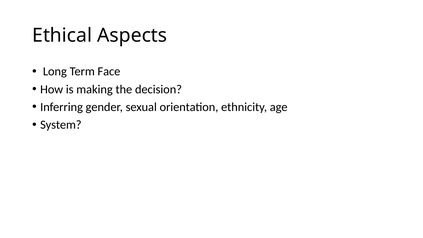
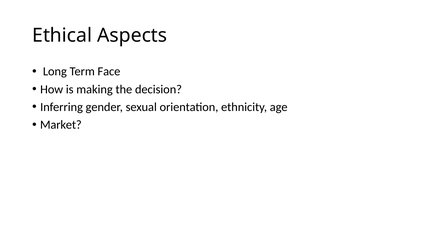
System: System -> Market
